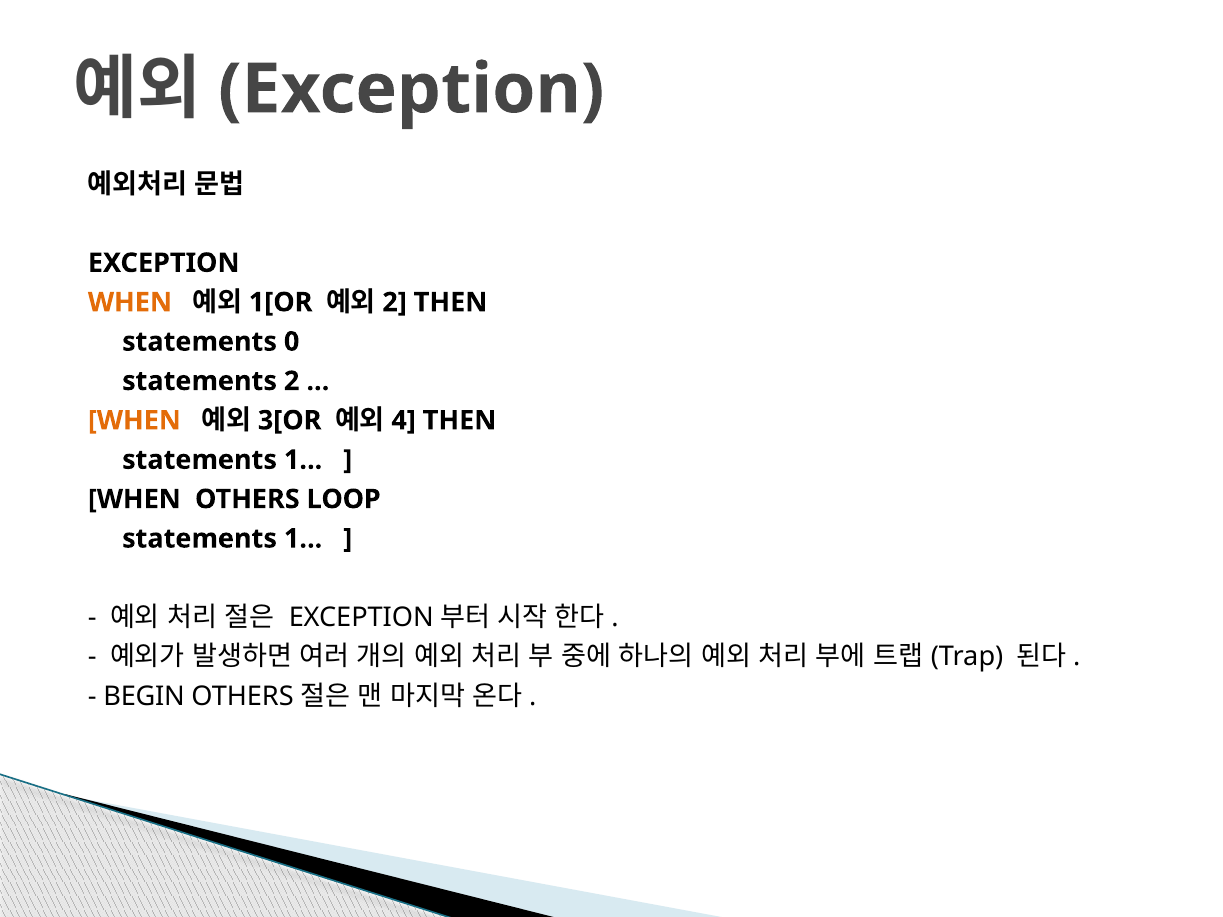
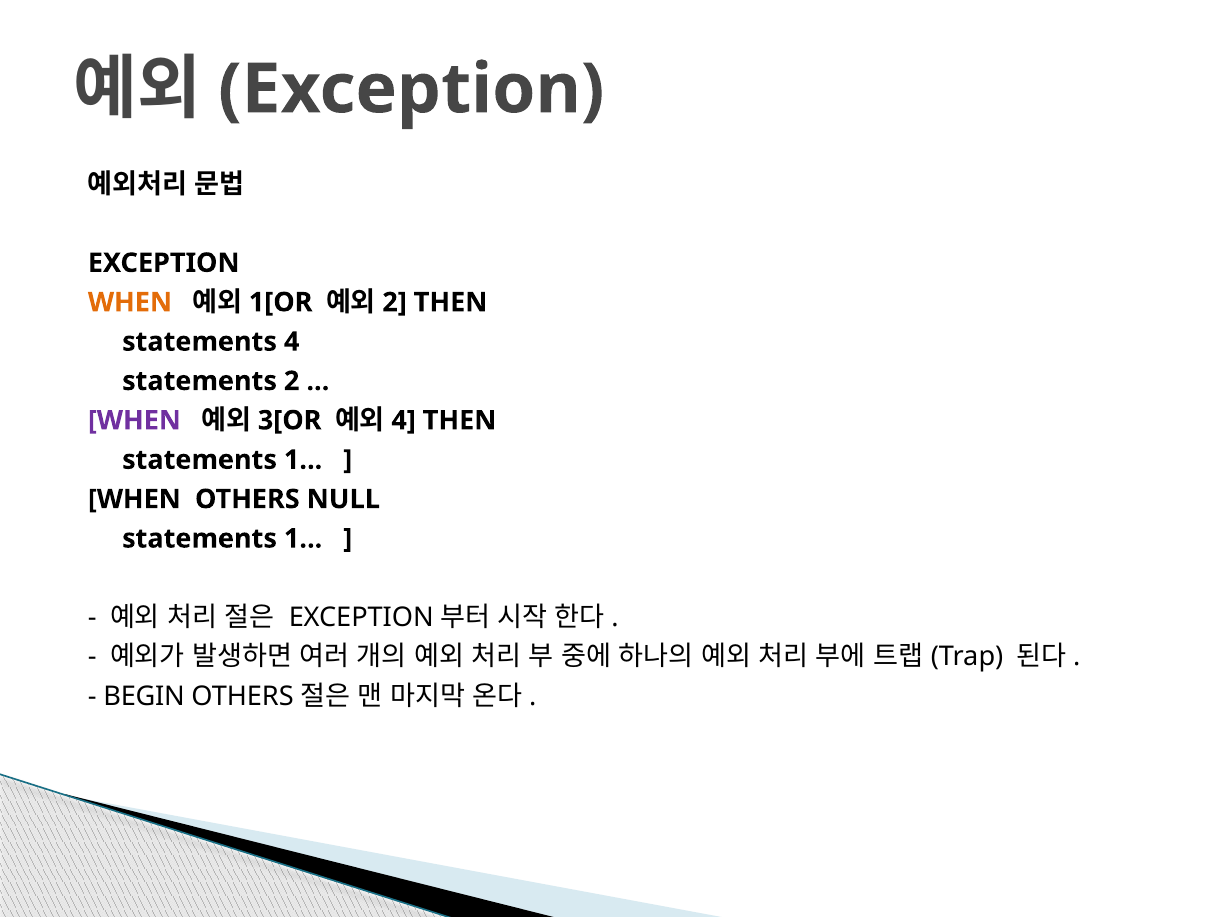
statements 0: 0 -> 4
WHEN at (134, 421) colour: orange -> purple
LOOP: LOOP -> NULL
